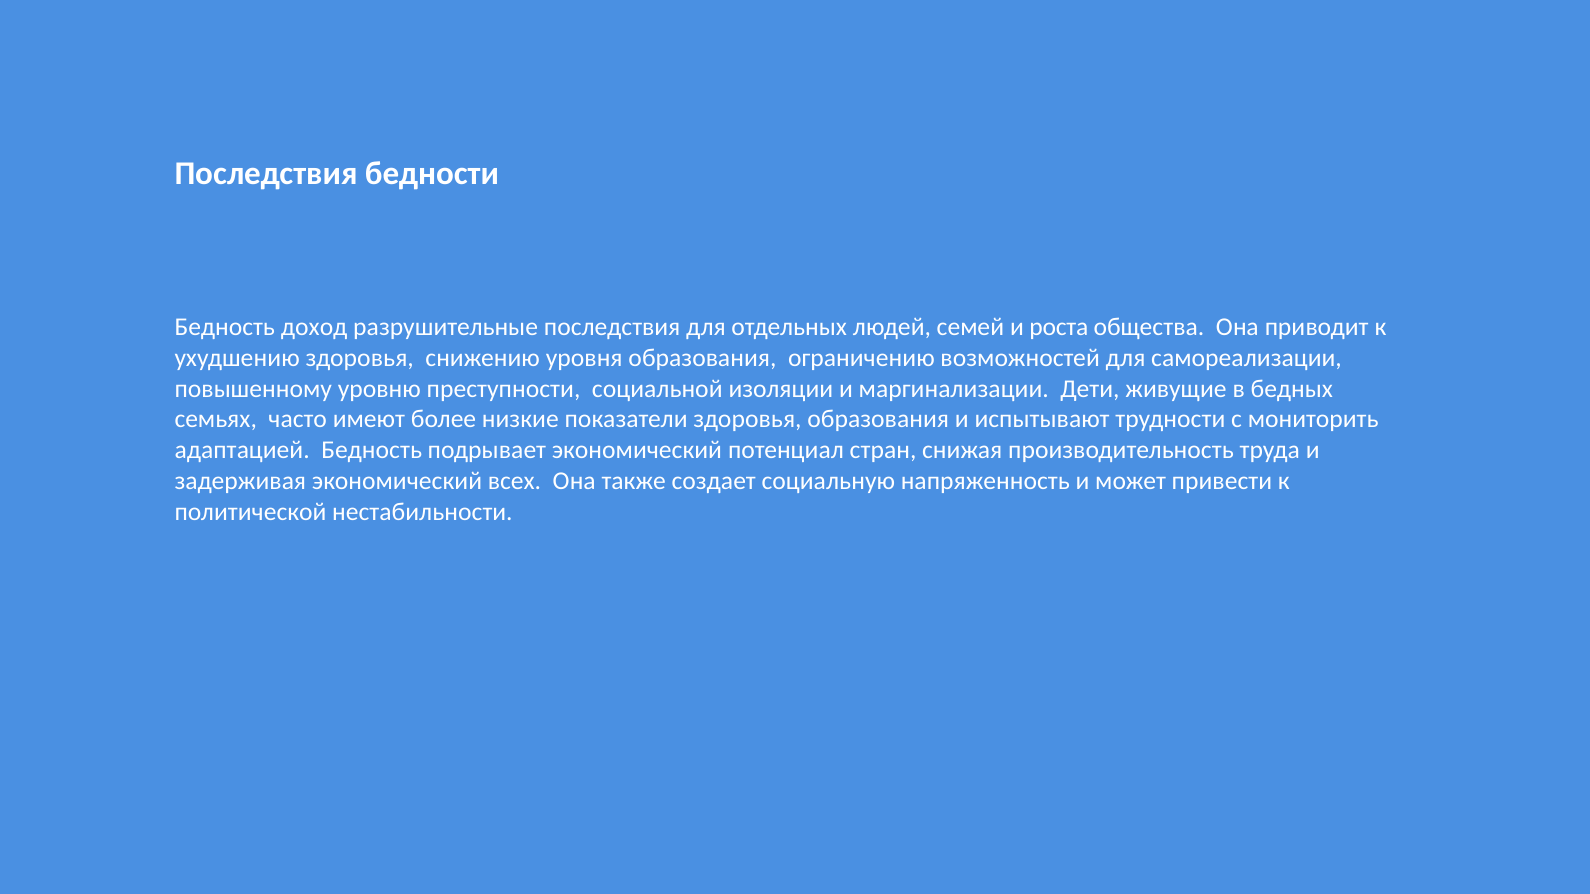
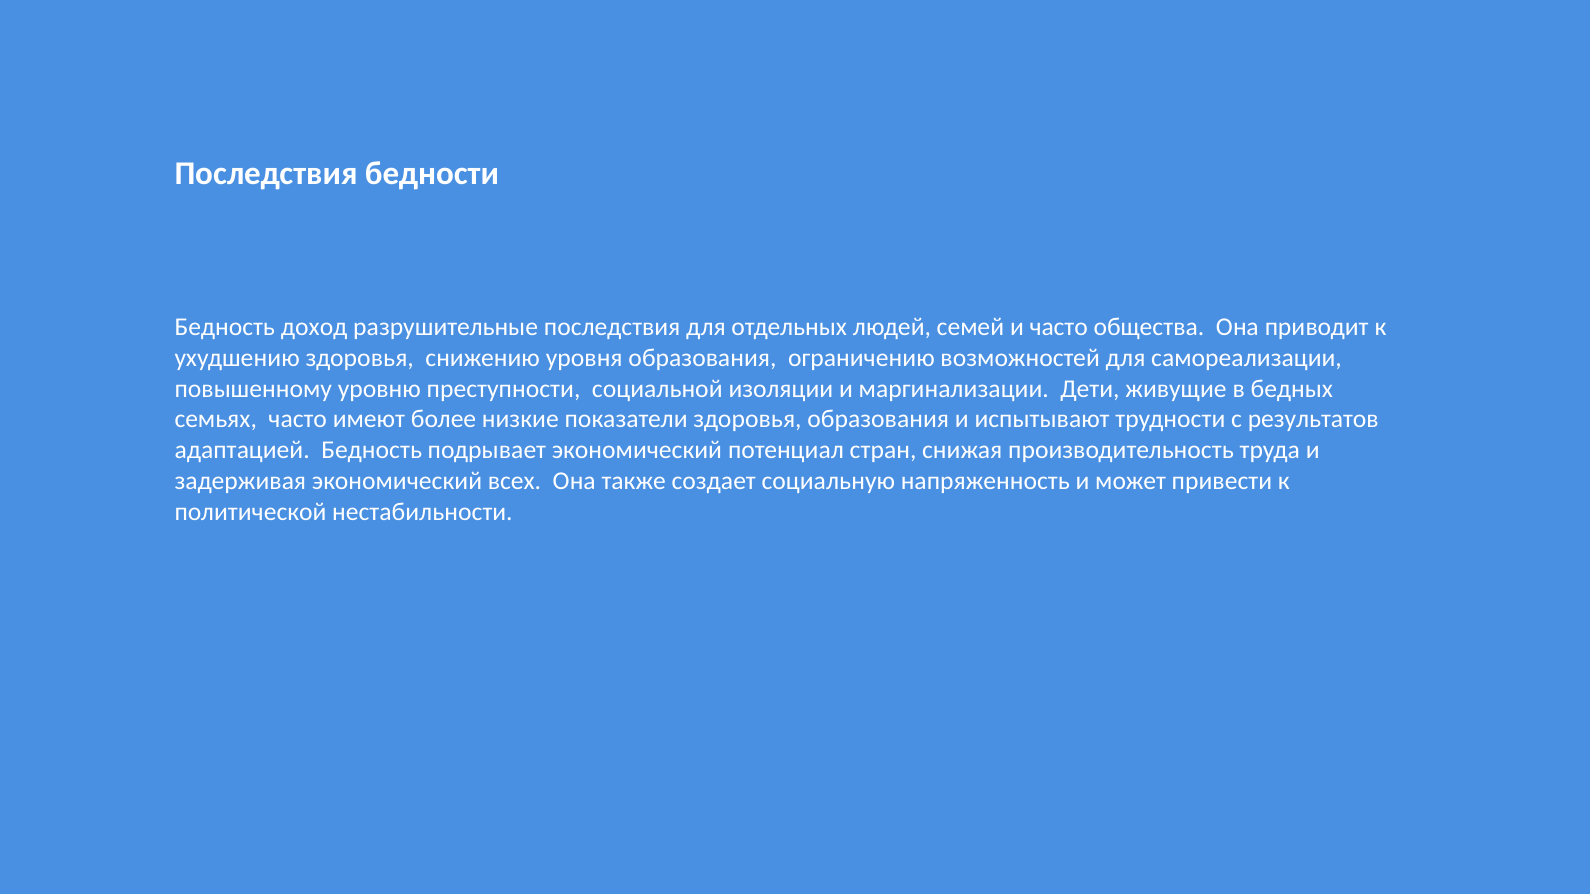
и роста: роста -> часто
мониторить: мониторить -> результатов
